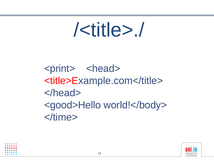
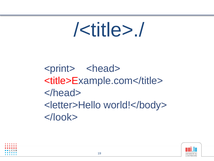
<good>Hello: <good>Hello -> <letter>Hello
</time>: </time> -> </look>
